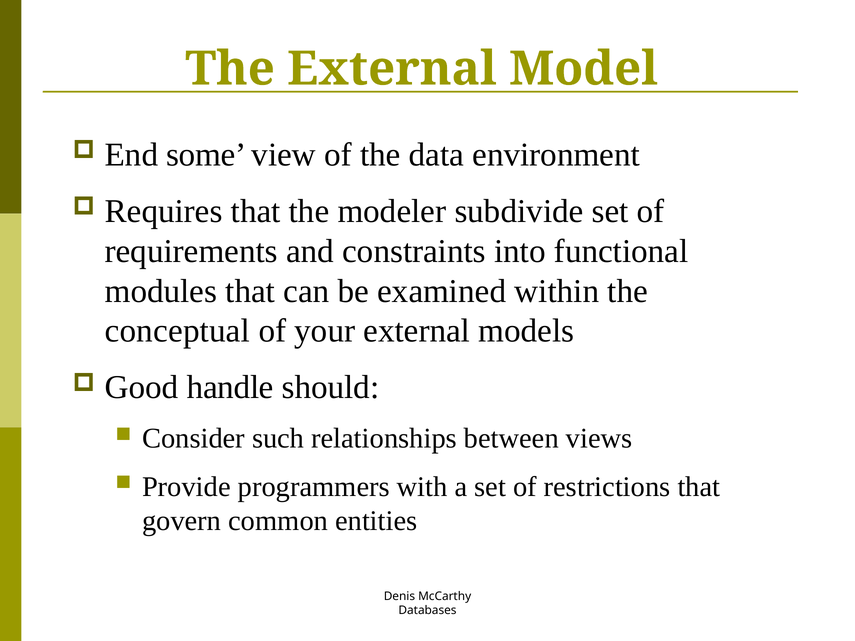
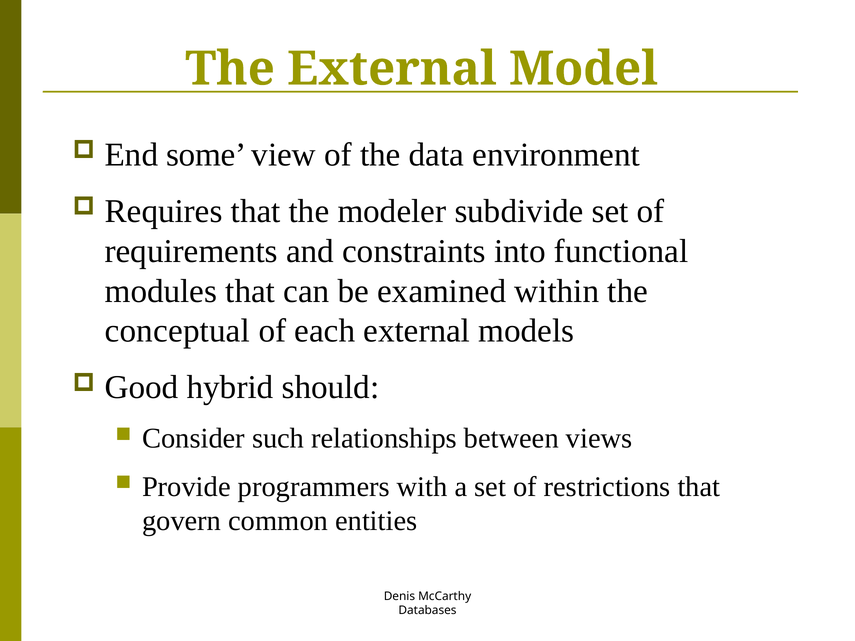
your: your -> each
handle: handle -> hybrid
